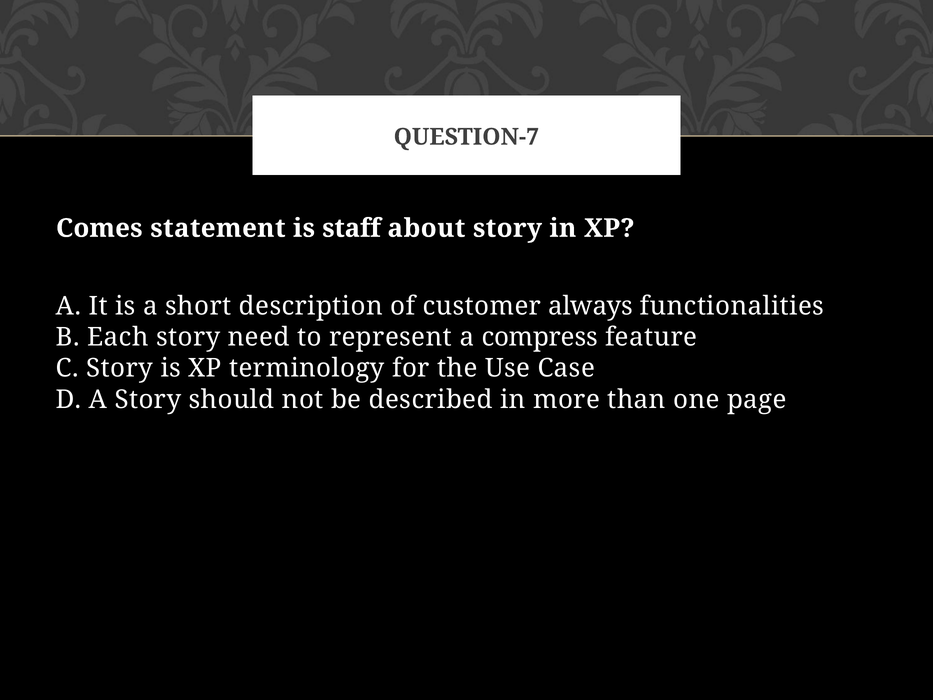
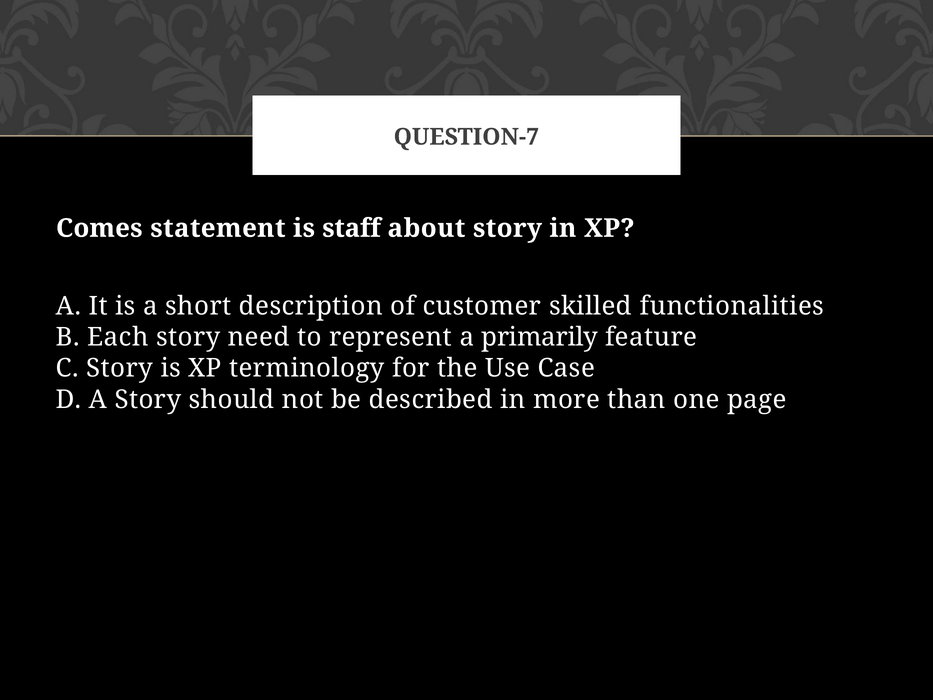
always: always -> skilled
compress: compress -> primarily
